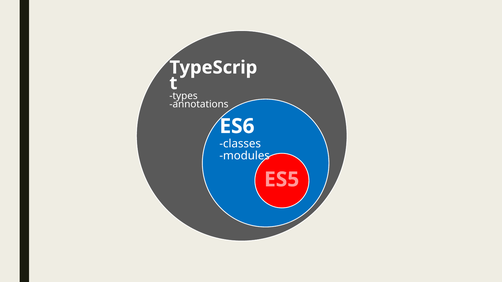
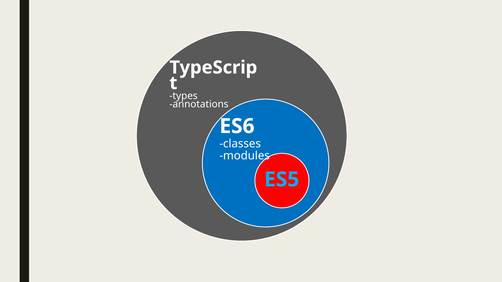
ES5 colour: pink -> light blue
